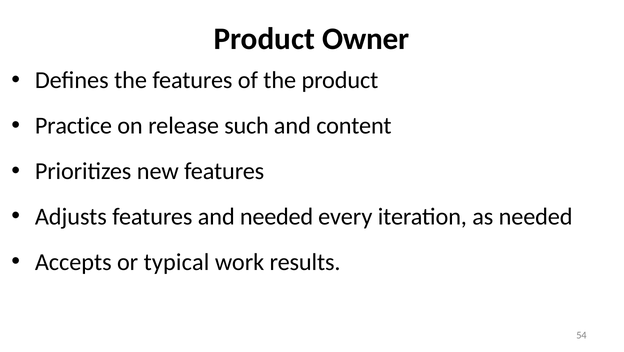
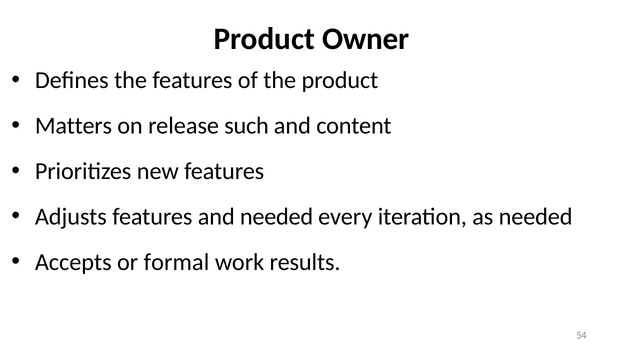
Practice: Practice -> Matters
typical: typical -> formal
